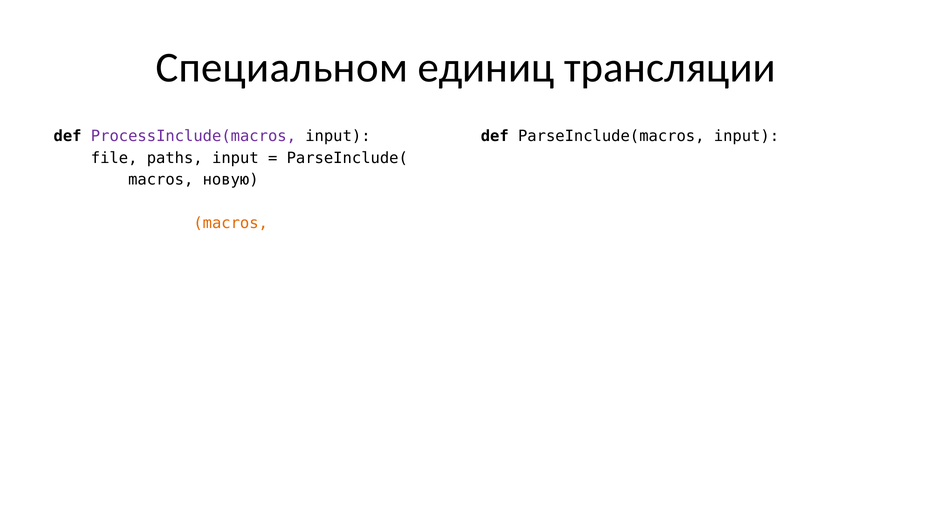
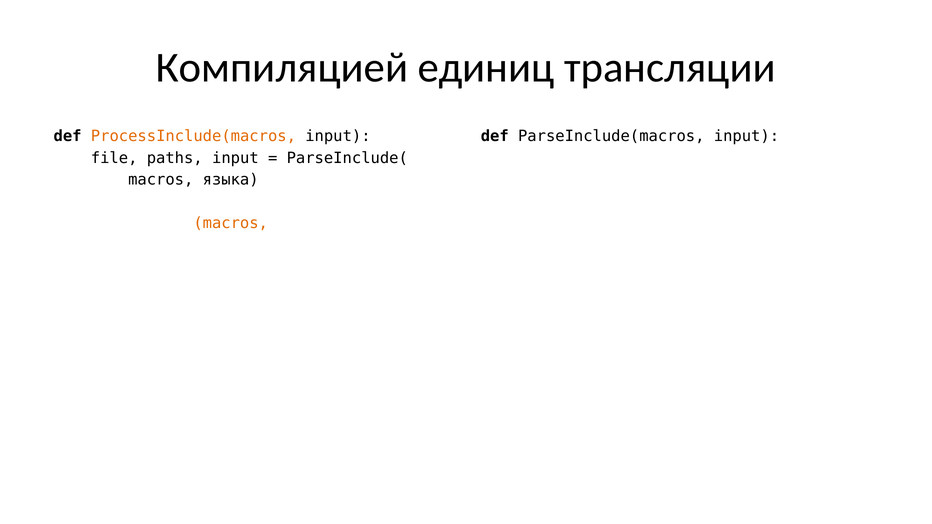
Специальном: Специальном -> Компиляцией
ProcessInclude(macros colour: purple -> orange
новую: новую -> языка
